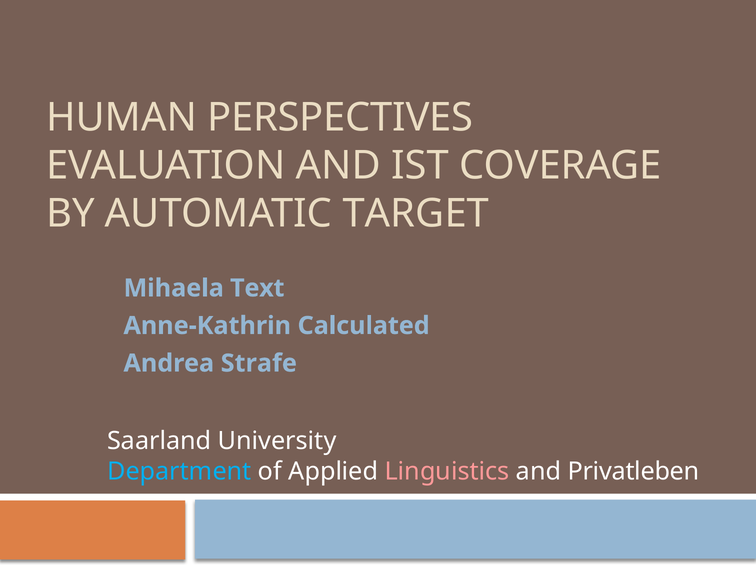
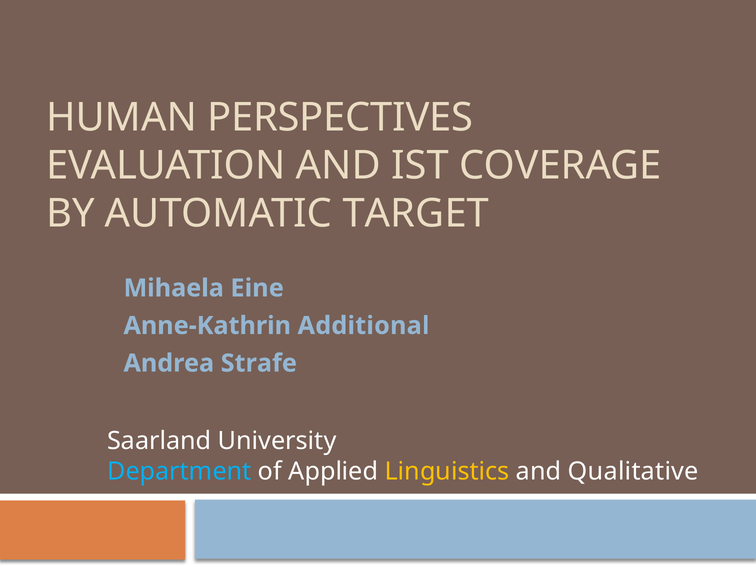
Text: Text -> Eine
Calculated: Calculated -> Additional
Linguistics colour: pink -> yellow
Privatleben: Privatleben -> Qualitative
